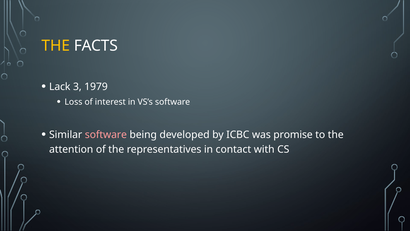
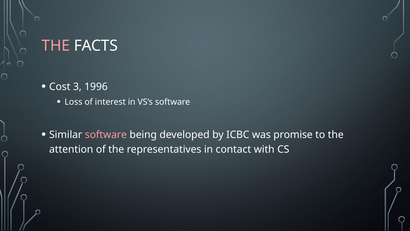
THE at (56, 46) colour: yellow -> pink
Lack: Lack -> Cost
1979: 1979 -> 1996
